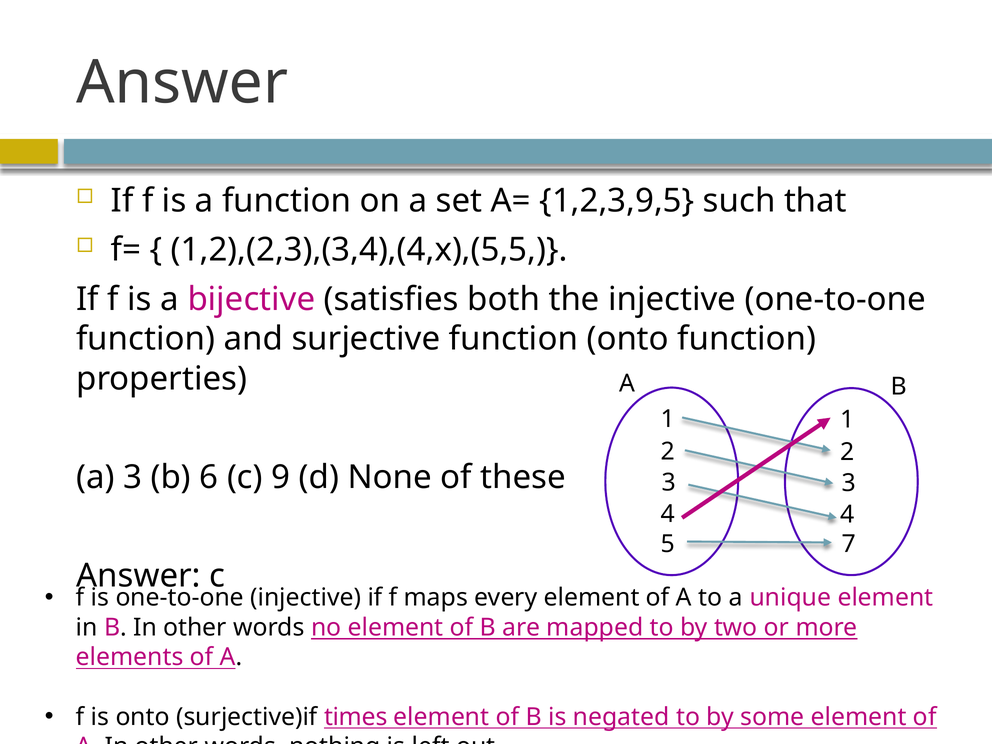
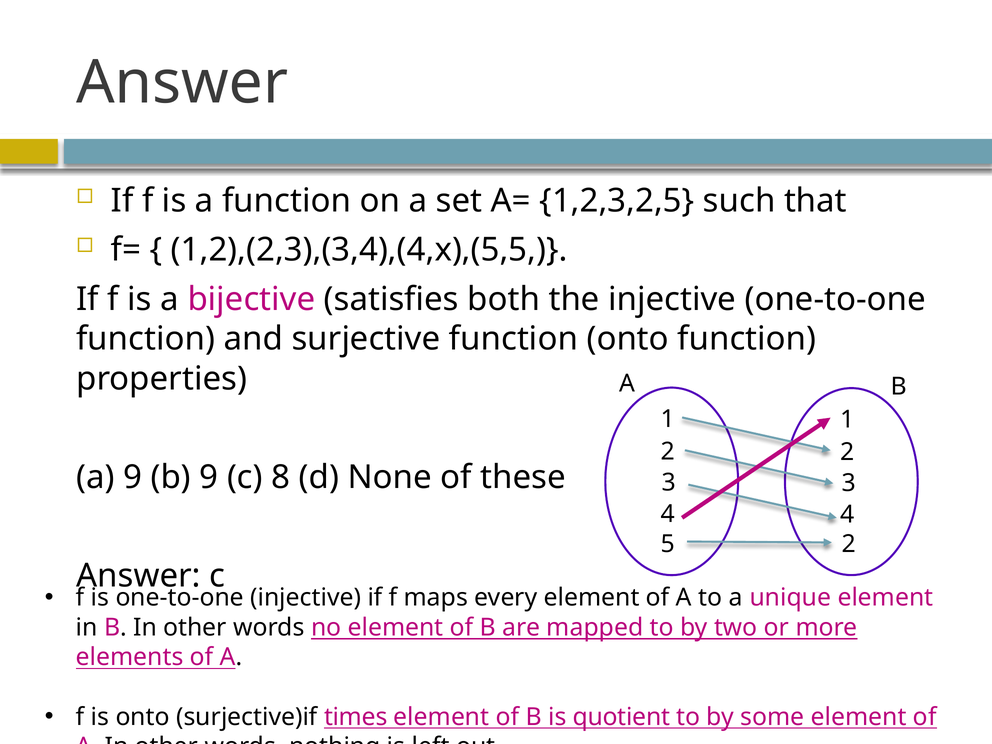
1,2,3,9,5: 1,2,3,9,5 -> 1,2,3,2,5
a 3: 3 -> 9
b 6: 6 -> 9
9: 9 -> 8
5 7: 7 -> 2
negated: negated -> quotient
